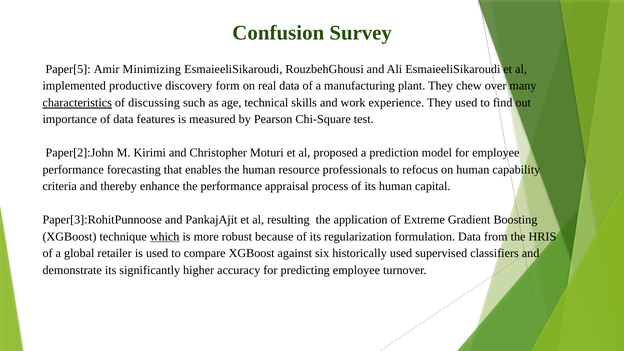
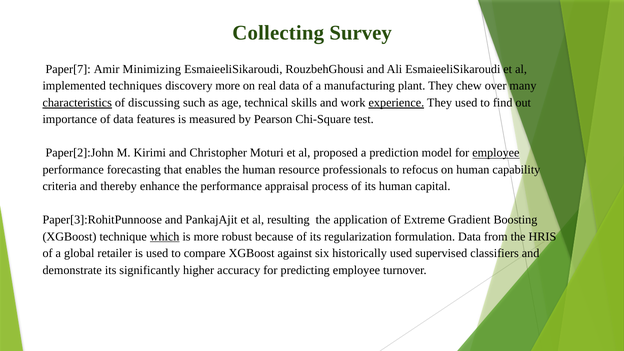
Confusion: Confusion -> Collecting
Paper[5: Paper[5 -> Paper[7
productive: productive -> techniques
discovery form: form -> more
experience underline: none -> present
employee at (496, 153) underline: none -> present
